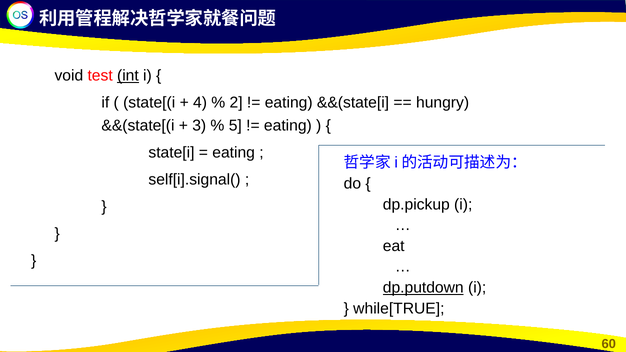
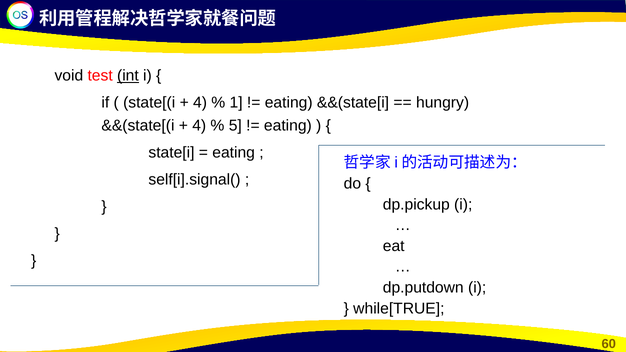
2: 2 -> 1
3 at (199, 126): 3 -> 4
dp.putdown underline: present -> none
